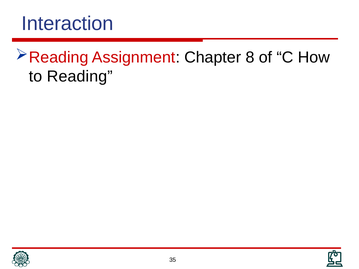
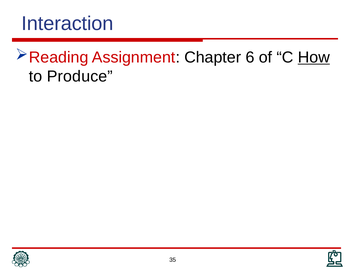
8: 8 -> 6
How underline: none -> present
Reading: Reading -> Produce
